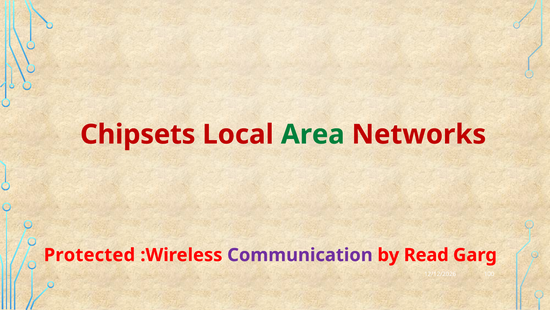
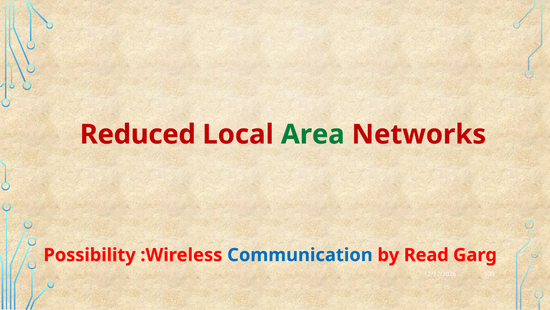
Chipsets: Chipsets -> Reduced
Protected: Protected -> Possibility
Communication colour: purple -> blue
